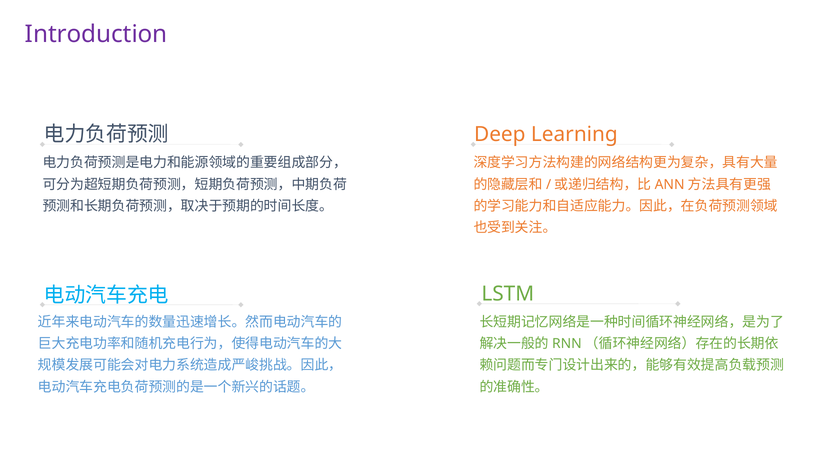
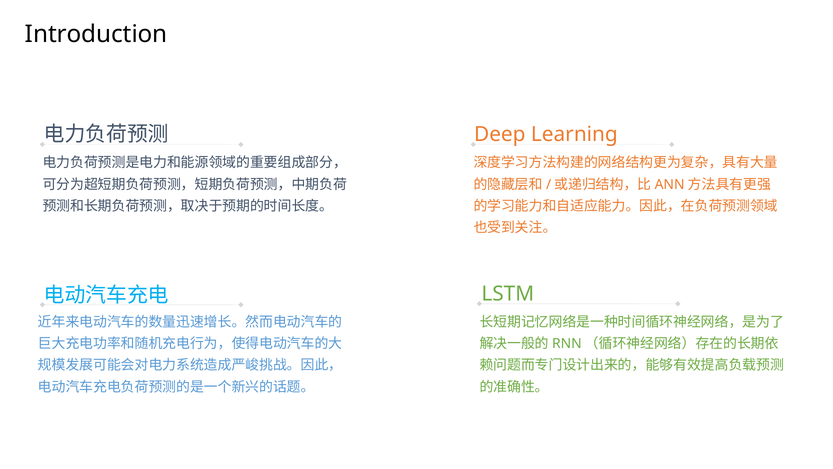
Introduction colour: purple -> black
